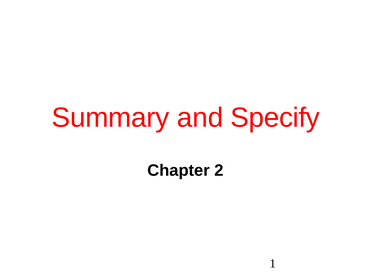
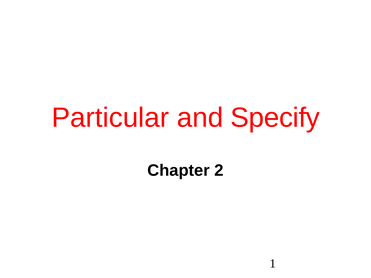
Summary: Summary -> Particular
